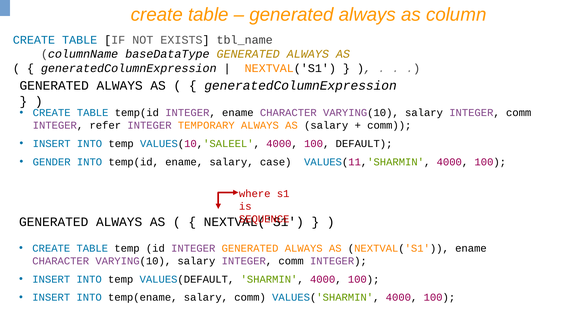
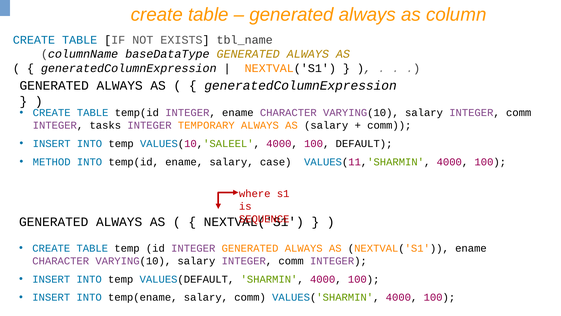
refer: refer -> tasks
GENDER: GENDER -> METHOD
